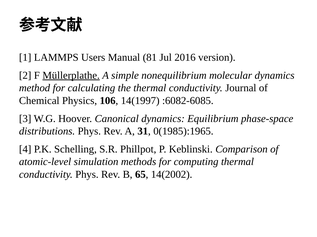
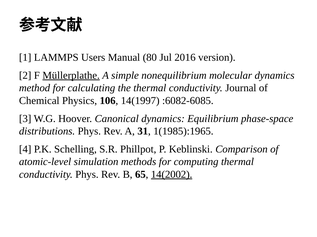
81: 81 -> 80
0(1985):1965: 0(1985):1965 -> 1(1985):1965
14(2002 underline: none -> present
